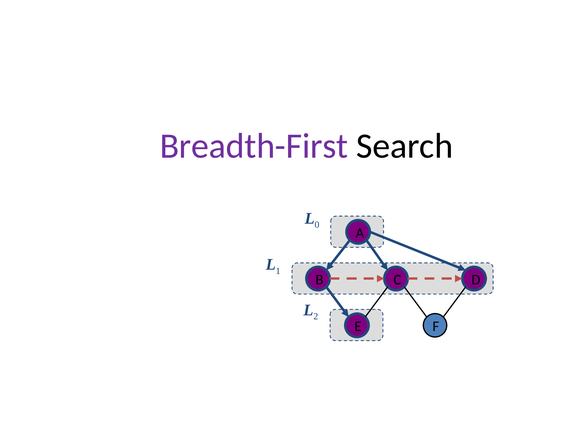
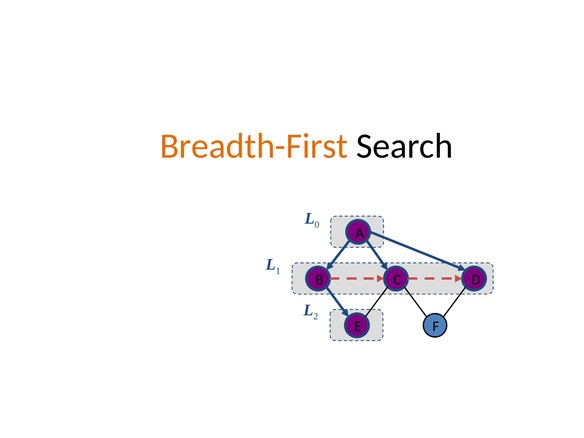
Breadth-First colour: purple -> orange
